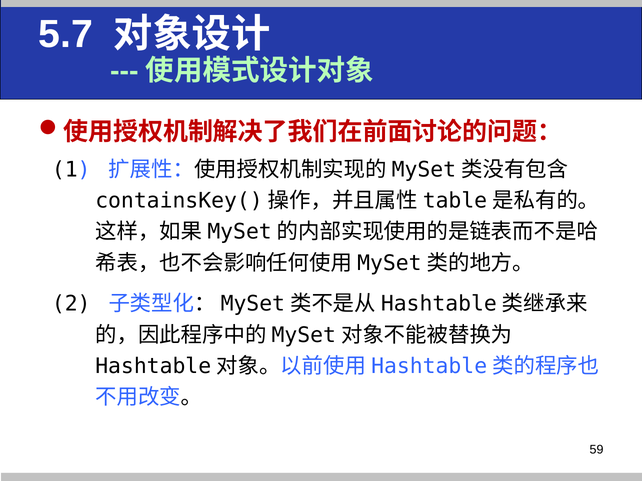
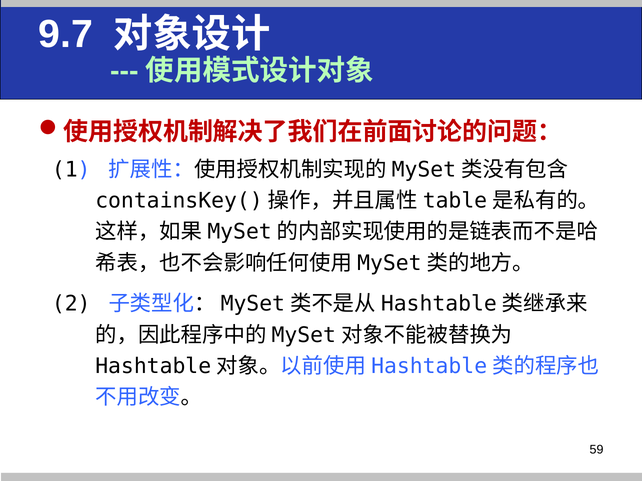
5.7: 5.7 -> 9.7
